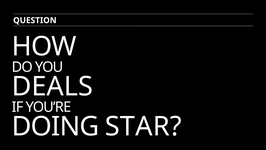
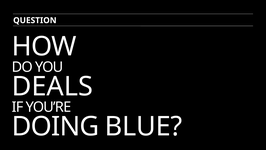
STAR: STAR -> BLUE
